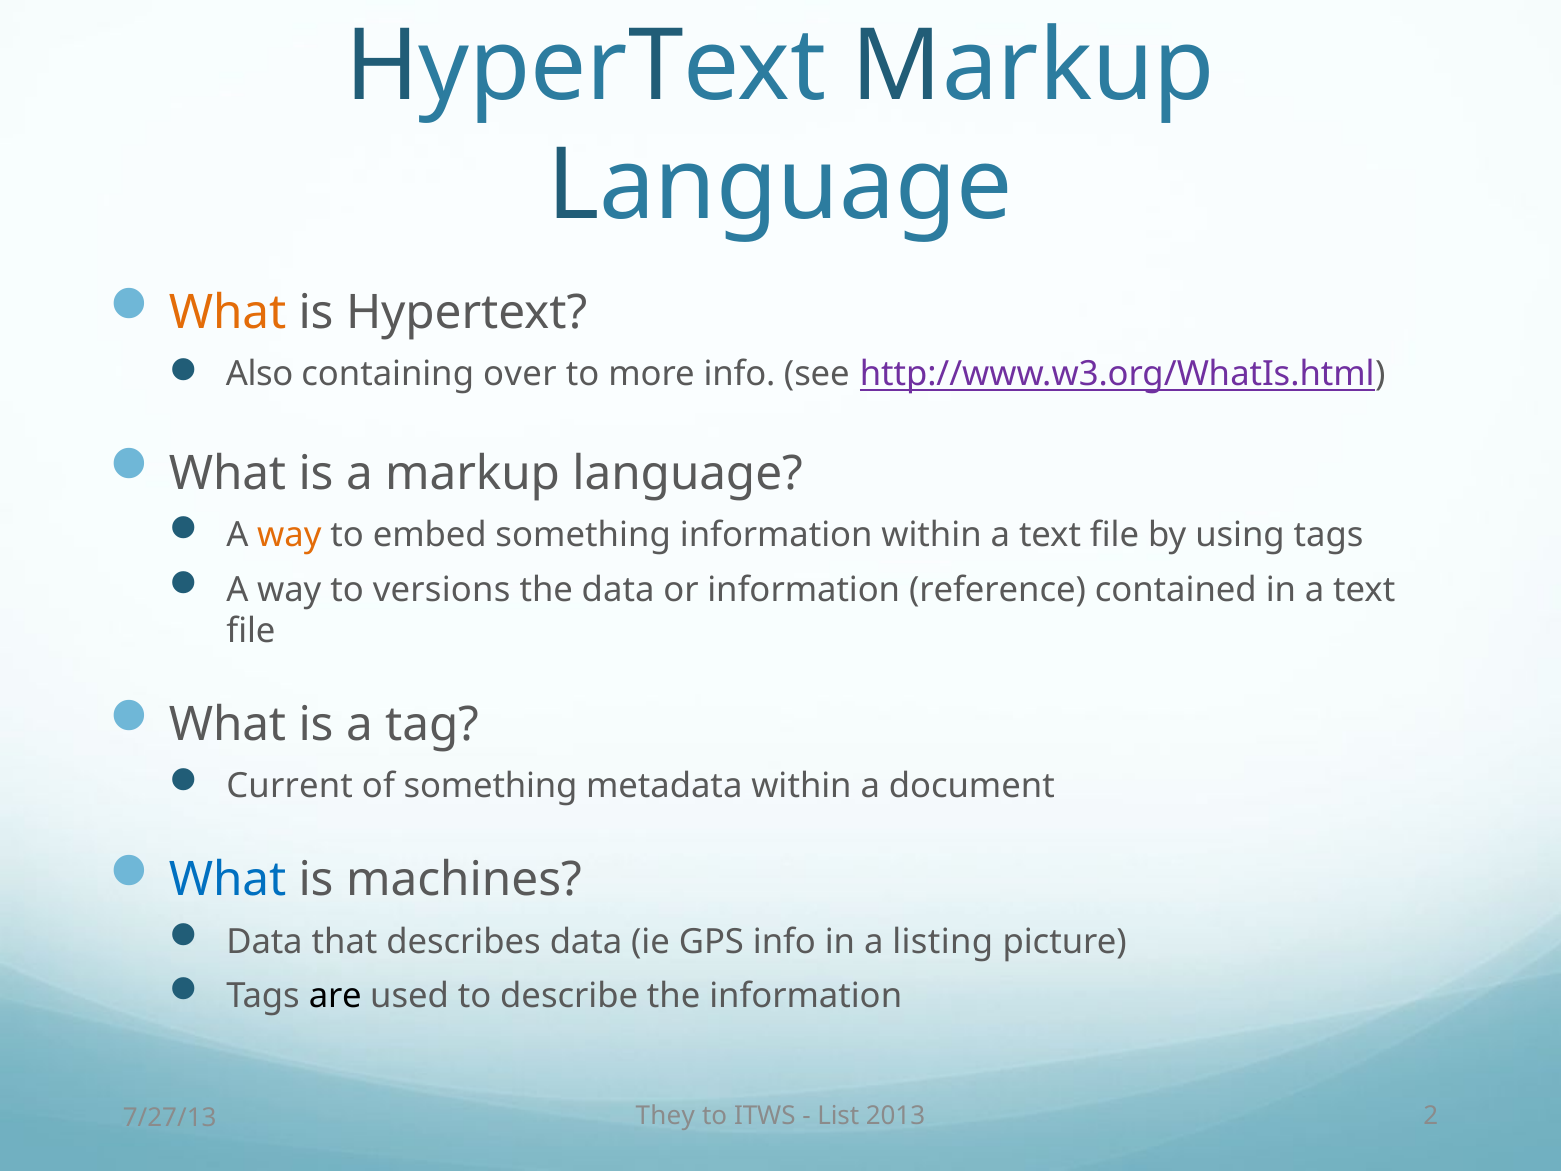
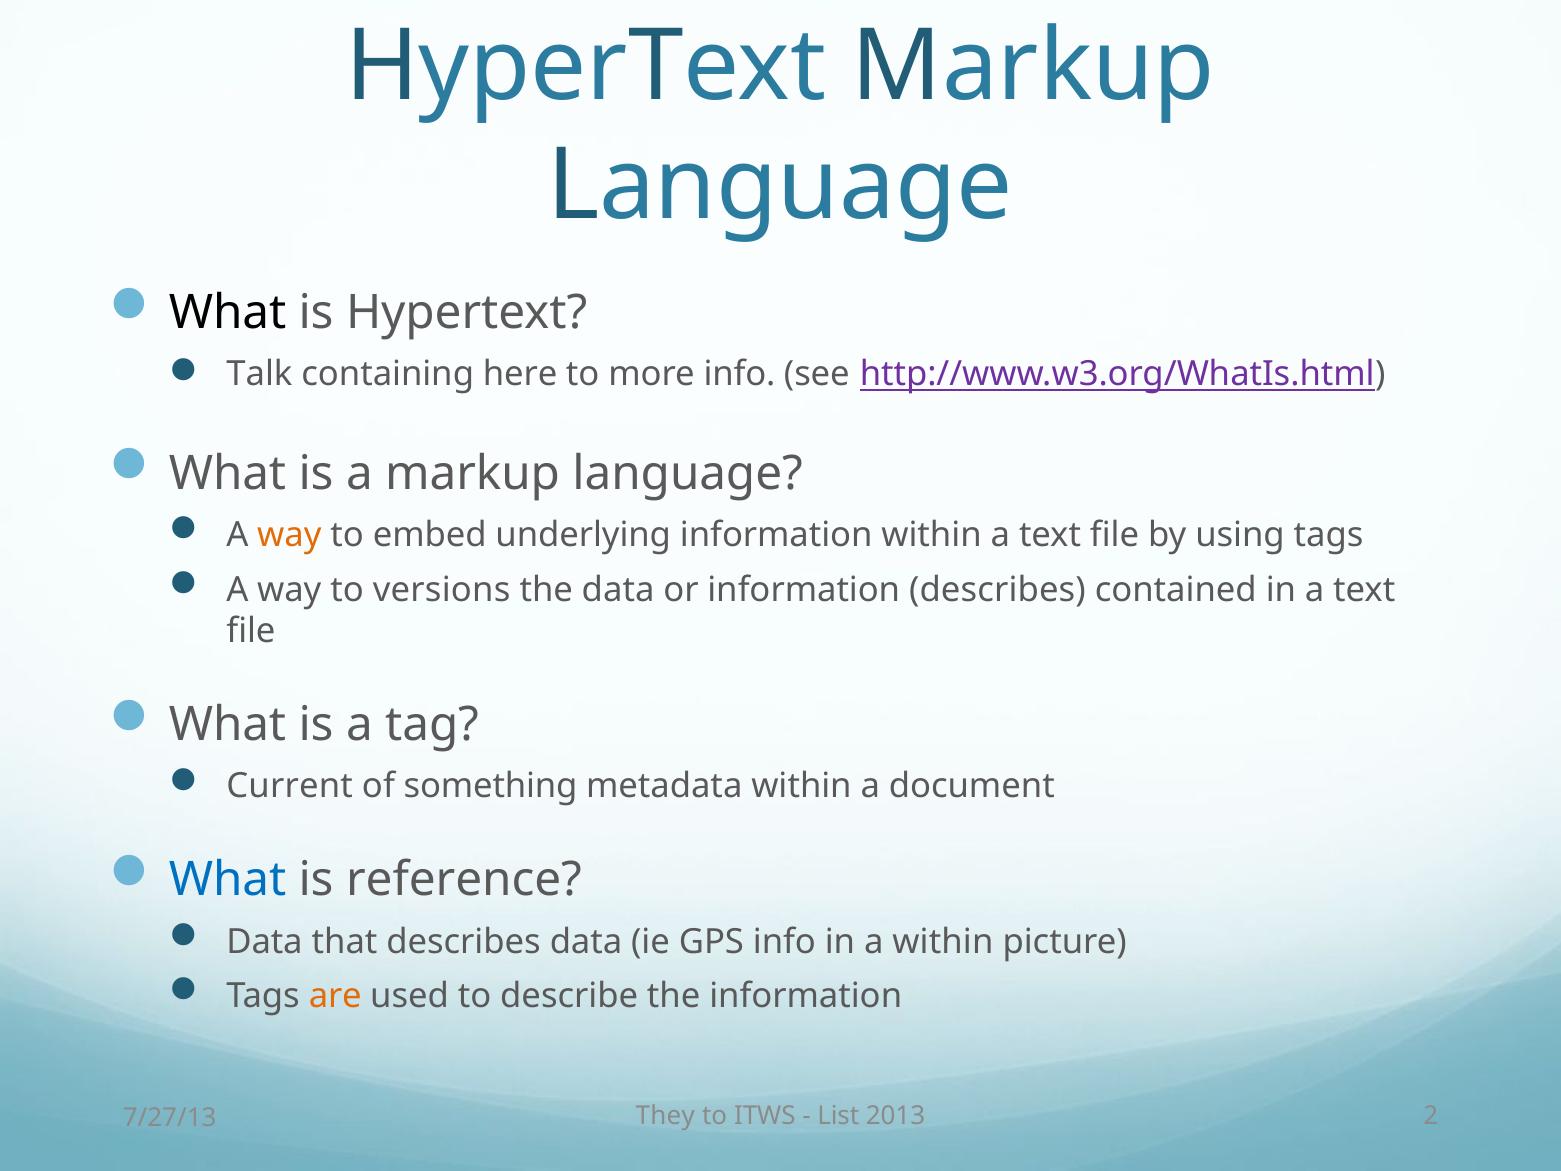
What at (228, 313) colour: orange -> black
Also: Also -> Talk
over: over -> here
embed something: something -> underlying
information reference: reference -> describes
machines: machines -> reference
a listing: listing -> within
are colour: black -> orange
